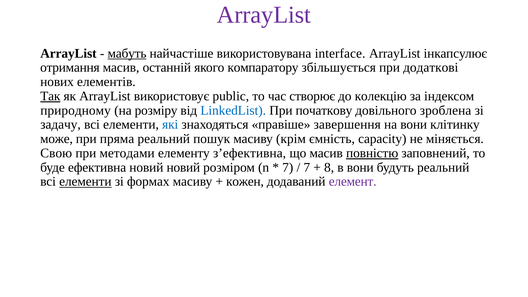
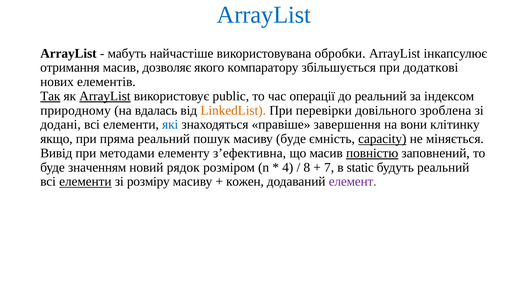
ArrayList at (264, 15) colour: purple -> blue
мабуть underline: present -> none
interface: interface -> обробки
останній: останній -> дозволяє
ArrayList at (105, 96) underline: none -> present
створює: створює -> операції
до колекцію: колекцію -> реальний
розміру: розміру -> вдалась
LinkedList colour: blue -> orange
початкову: початкову -> перевірки
задачу: задачу -> додані
може: може -> якщо
масиву крім: крім -> буде
capacity underline: none -> present
Свою: Свою -> Вивід
ефективна: ефективна -> значенням
новий новий: новий -> рядок
7 at (288, 167): 7 -> 4
7 at (307, 167): 7 -> 8
8: 8 -> 7
в вони: вони -> static
формах: формах -> розміру
